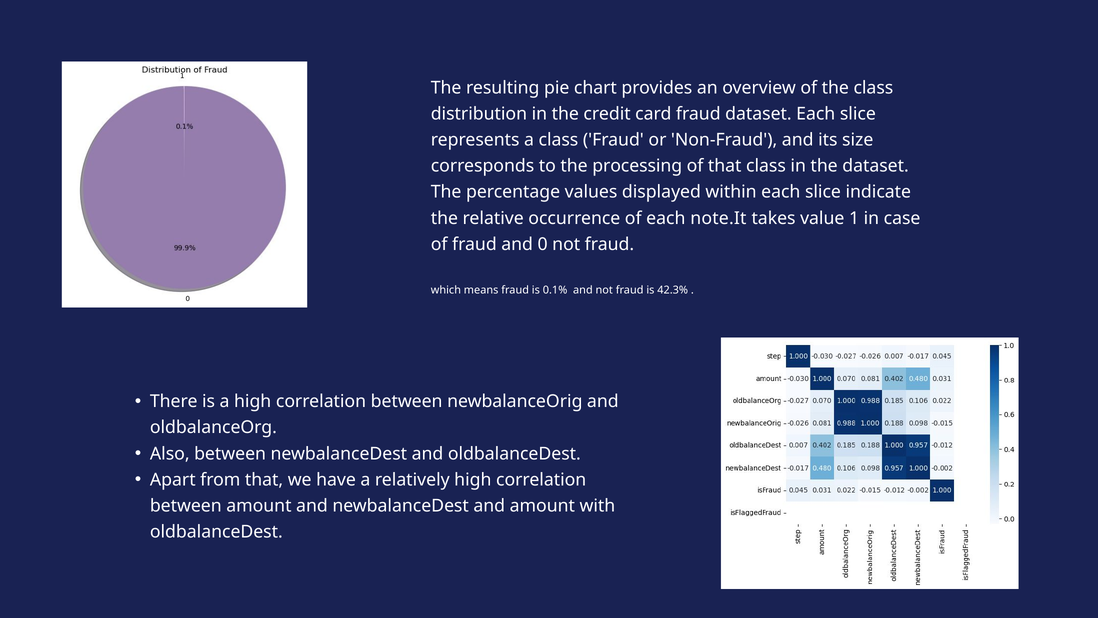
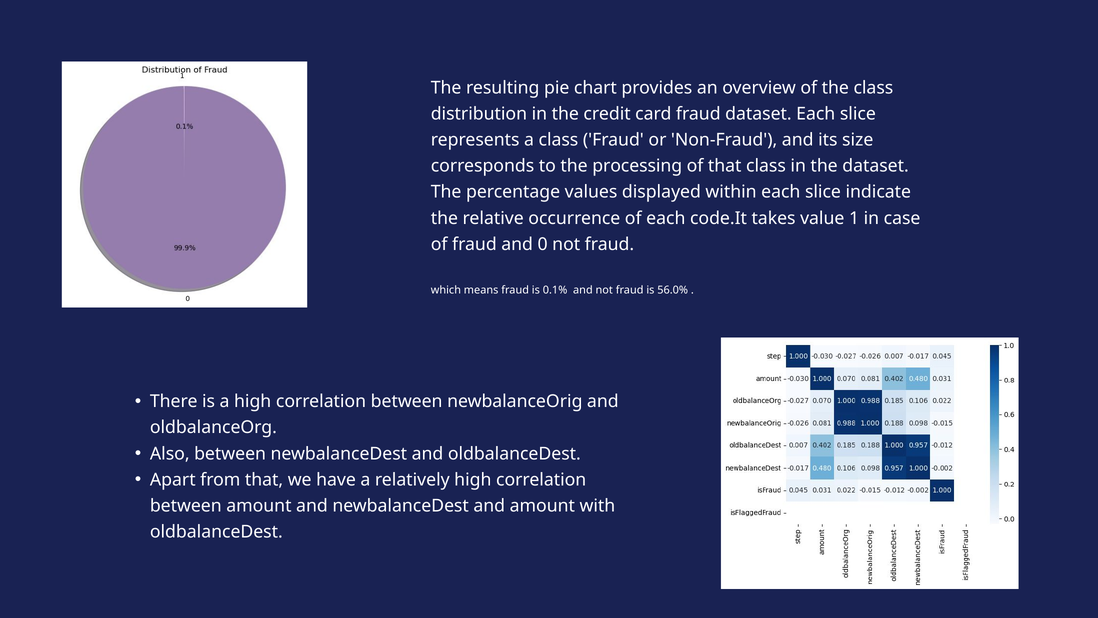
note.It: note.It -> code.It
42.3%: 42.3% -> 56.0%
